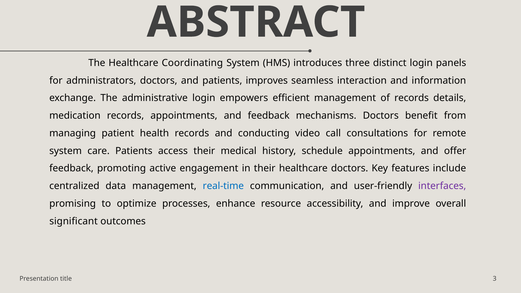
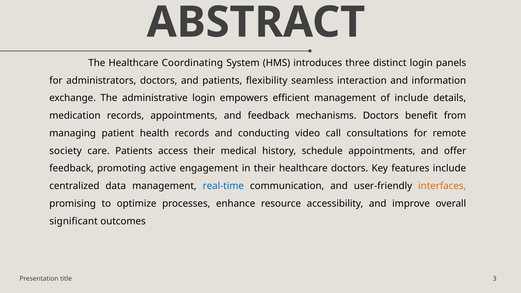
improves: improves -> flexibility
of records: records -> include
system at (66, 151): system -> society
interfaces colour: purple -> orange
